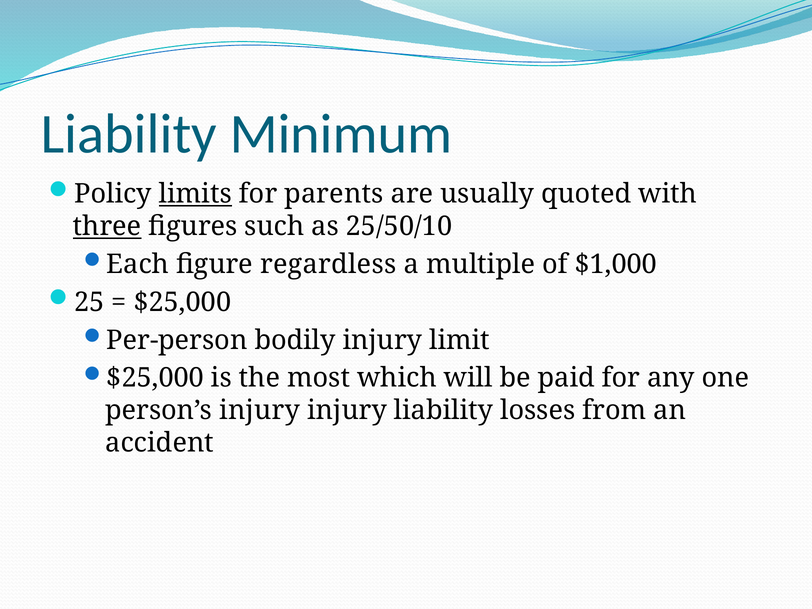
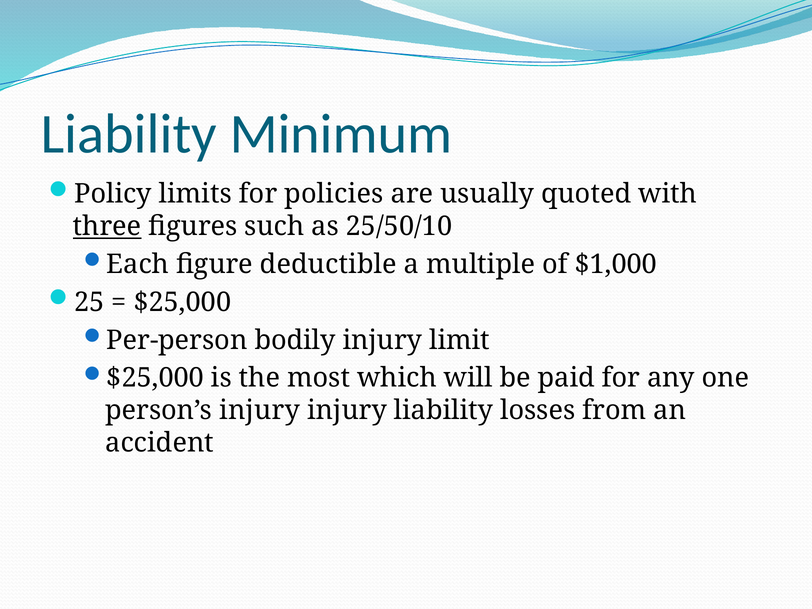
limits underline: present -> none
parents: parents -> policies
regardless: regardless -> deductible
